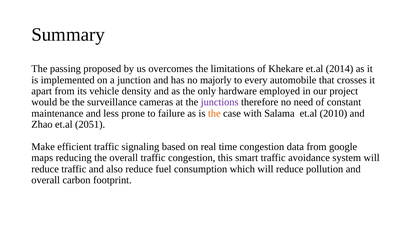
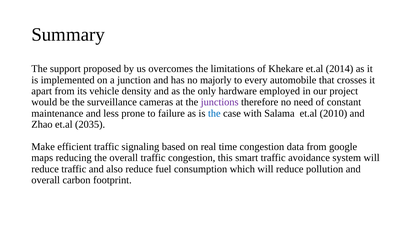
passing: passing -> support
the at (214, 113) colour: orange -> blue
2051: 2051 -> 2035
